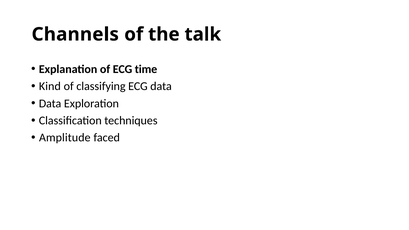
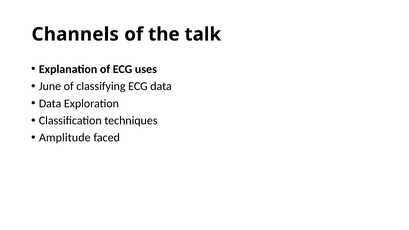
time: time -> uses
Kind: Kind -> June
